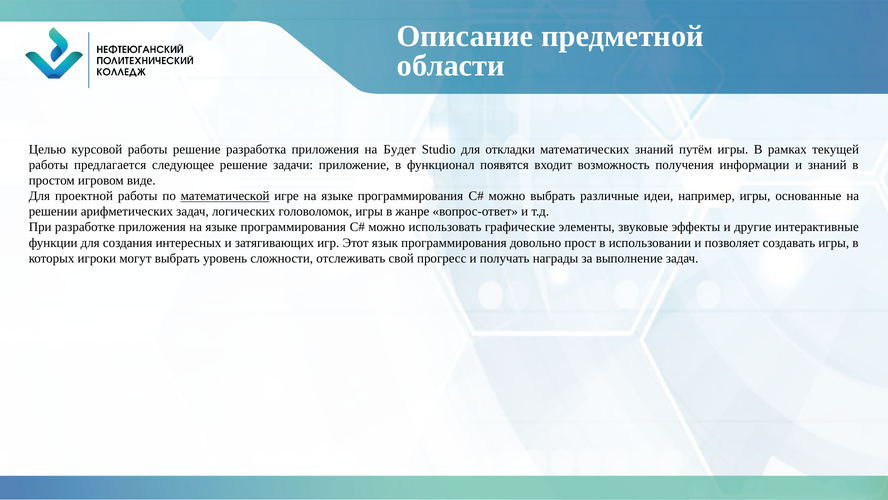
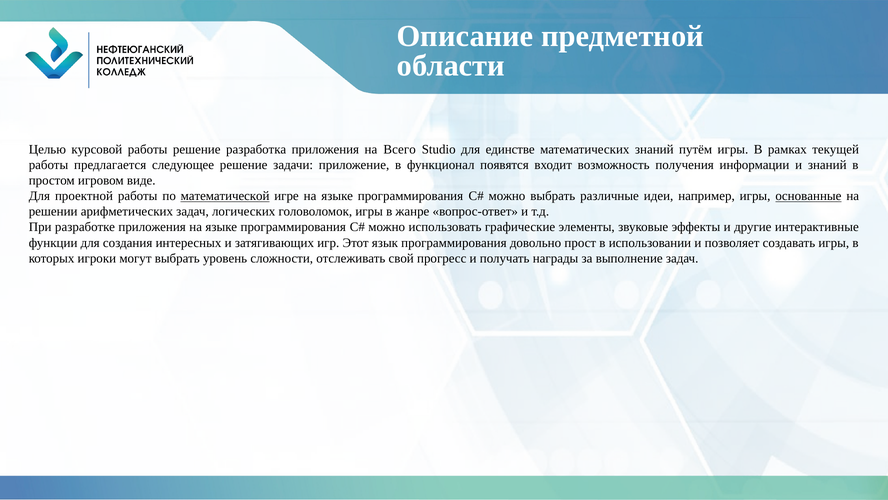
Будет: Будет -> Всего
откладки: откладки -> единстве
основанные underline: none -> present
